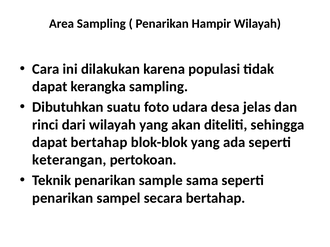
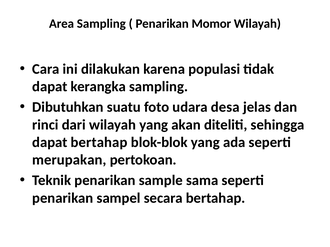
Hampir: Hampir -> Momor
keterangan: keterangan -> merupakan
